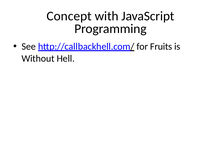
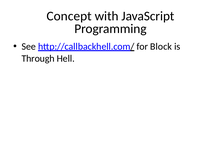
Fruits: Fruits -> Block
Without: Without -> Through
